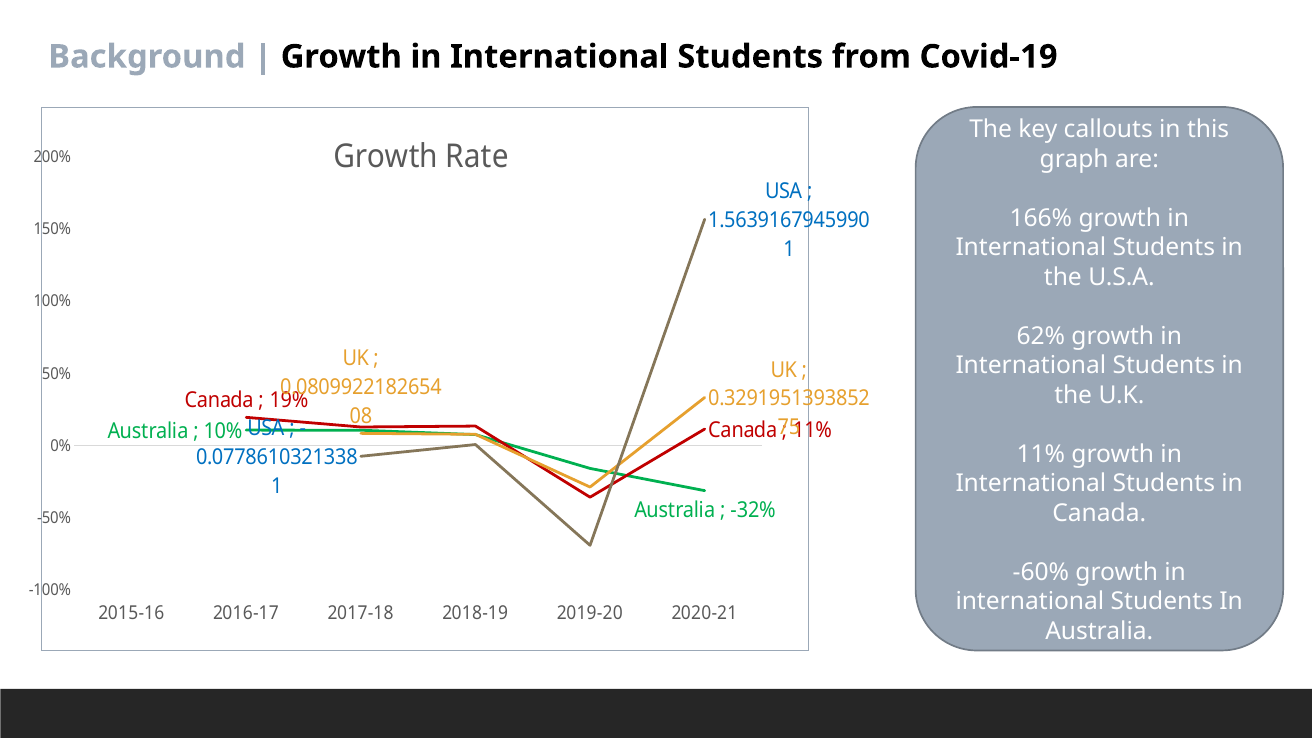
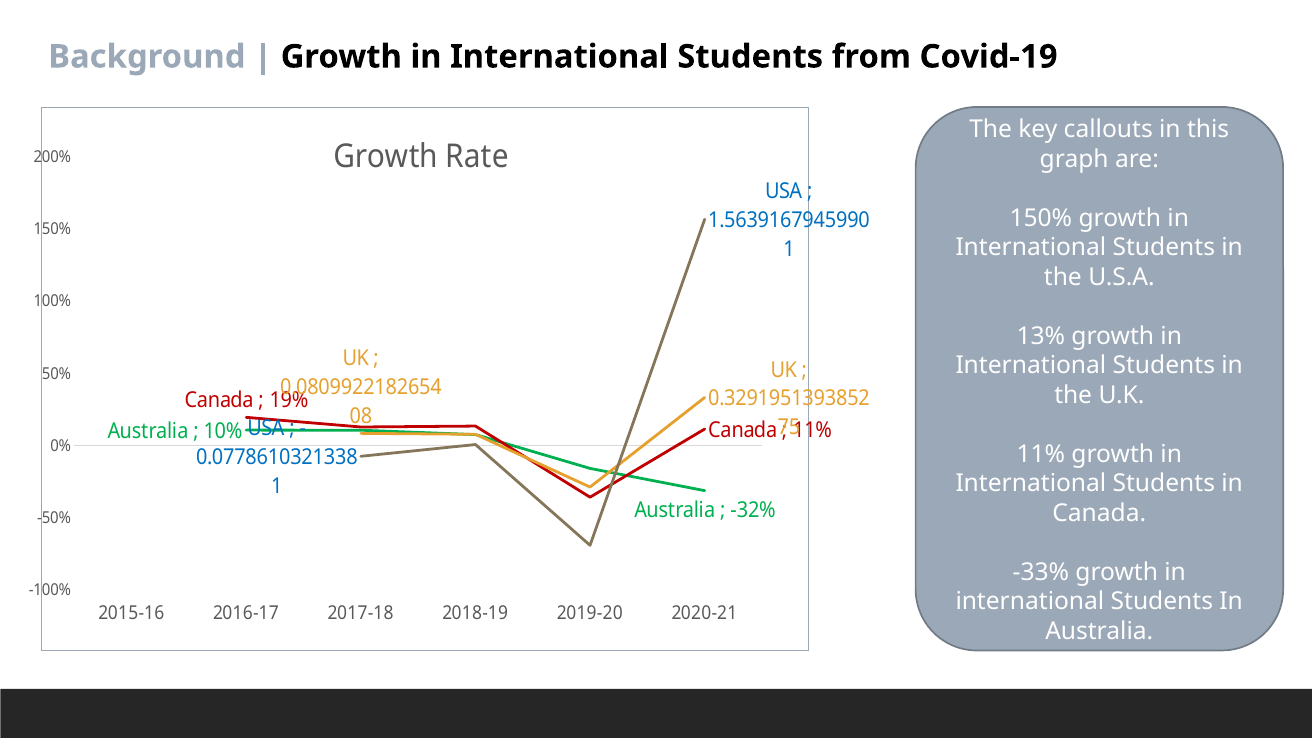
166% at (1041, 218): 166% -> 150%
62%: 62% -> 13%
-60%: -60% -> -33%
